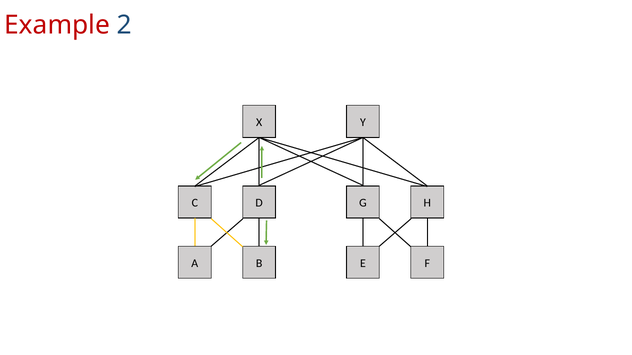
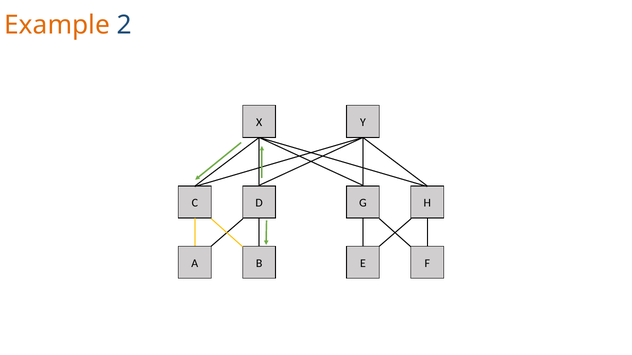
Example colour: red -> orange
